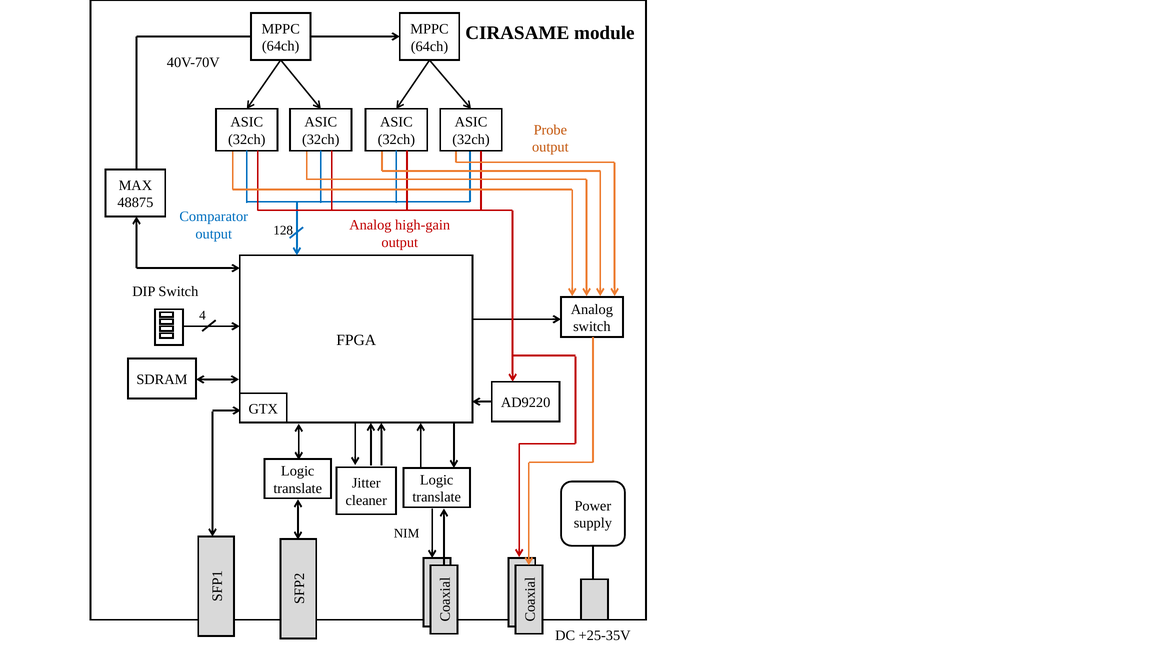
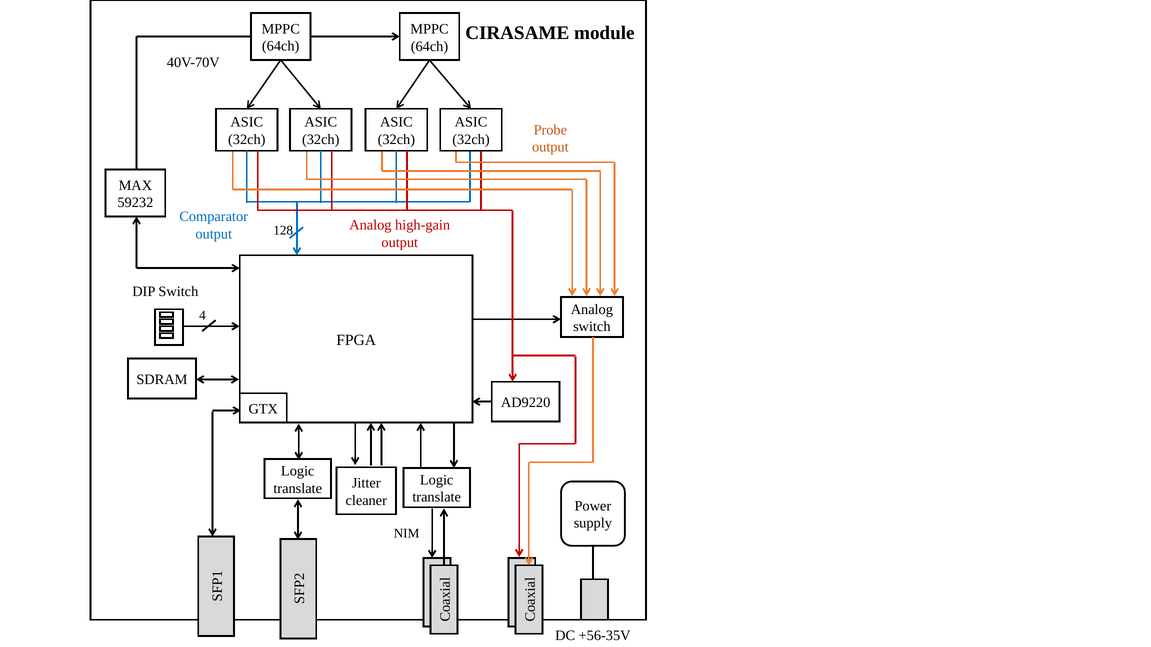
48875: 48875 -> 59232
+25-35V: +25-35V -> +56-35V
